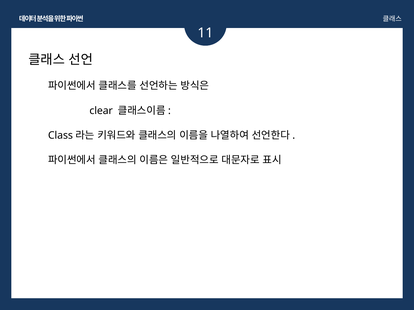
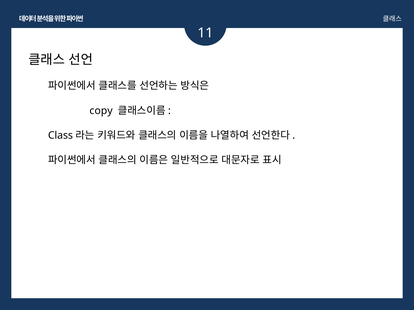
clear: clear -> copy
